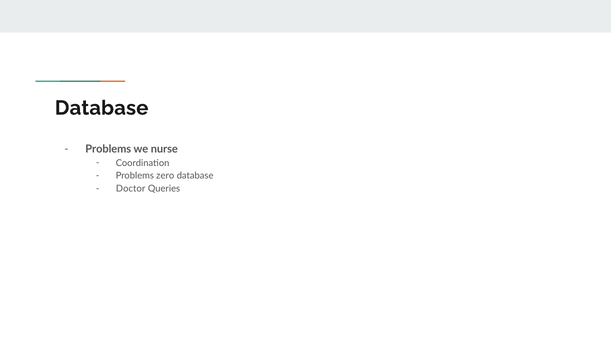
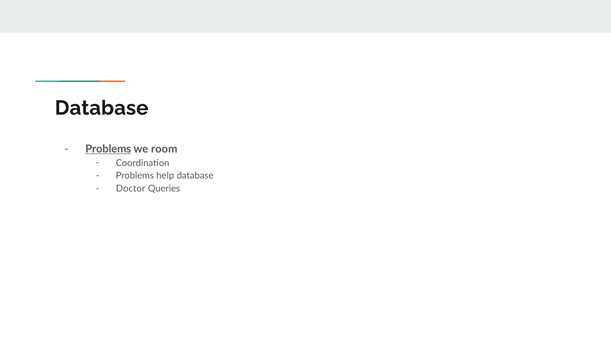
Problems at (108, 149) underline: none -> present
nurse: nurse -> room
zero: zero -> help
